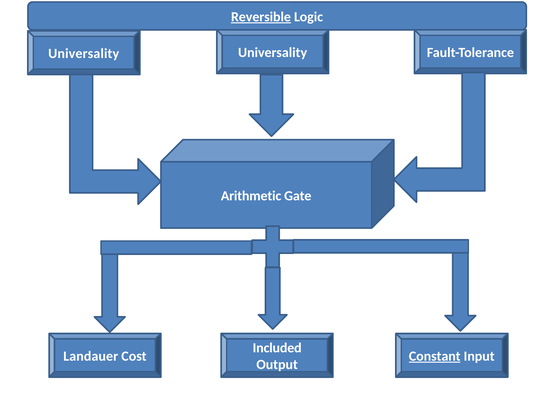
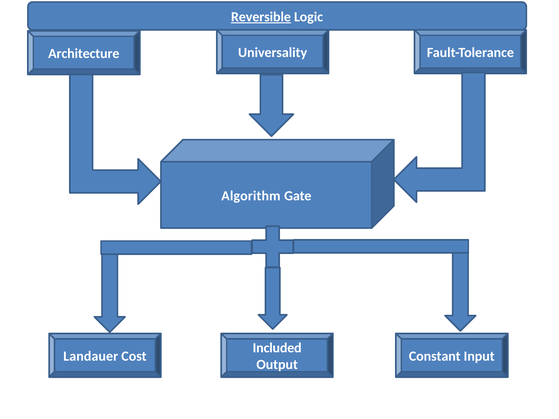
Universality at (84, 54): Universality -> Architecture
Arithmetic: Arithmetic -> Algorithm
Constant underline: present -> none
